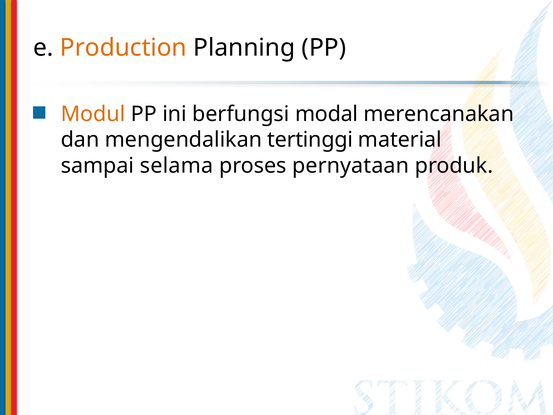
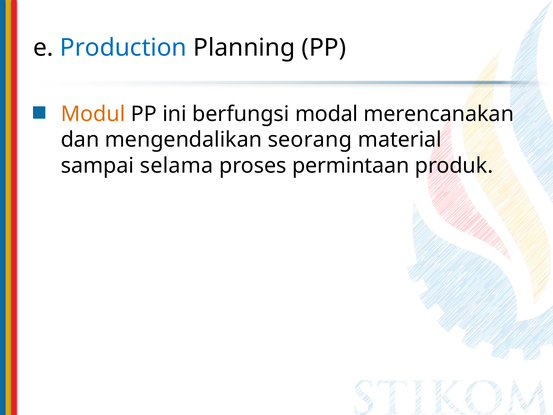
Production colour: orange -> blue
tertinggi: tertinggi -> seorang
pernyataan: pernyataan -> permintaan
